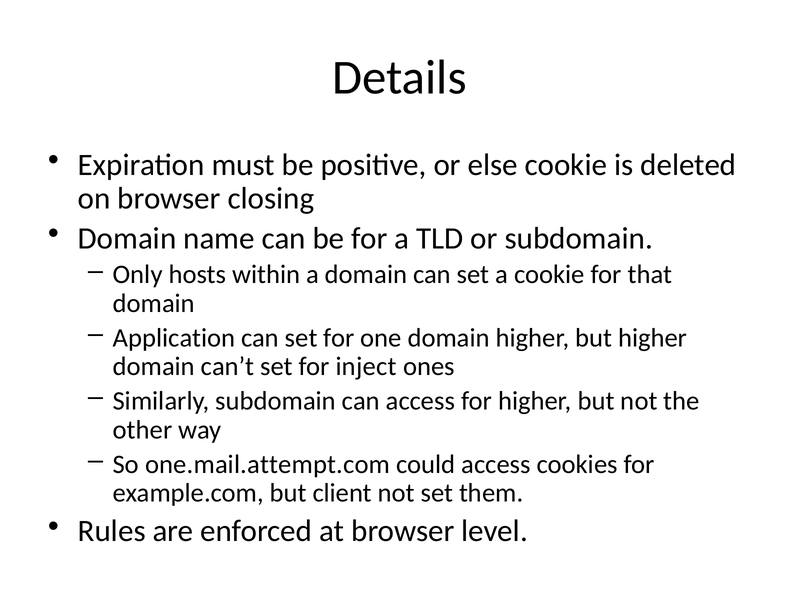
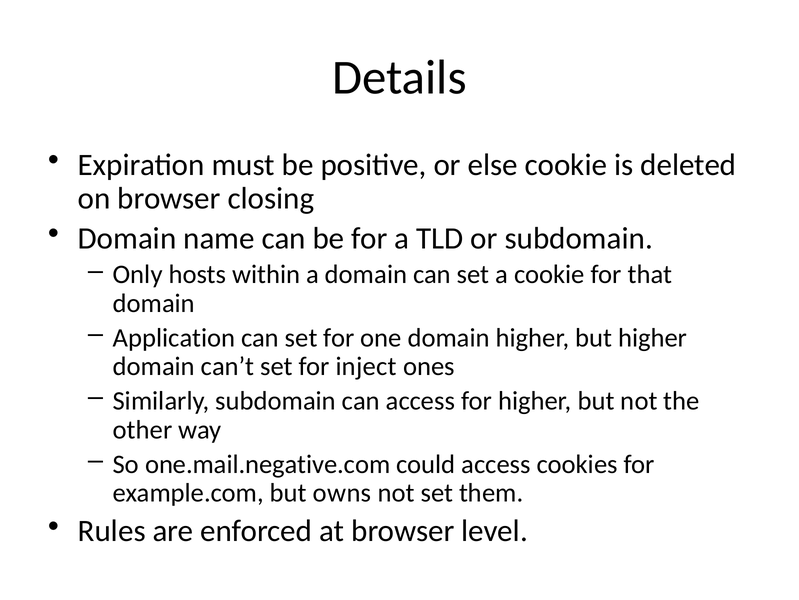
one.mail.attempt.com: one.mail.attempt.com -> one.mail.negative.com
client: client -> owns
